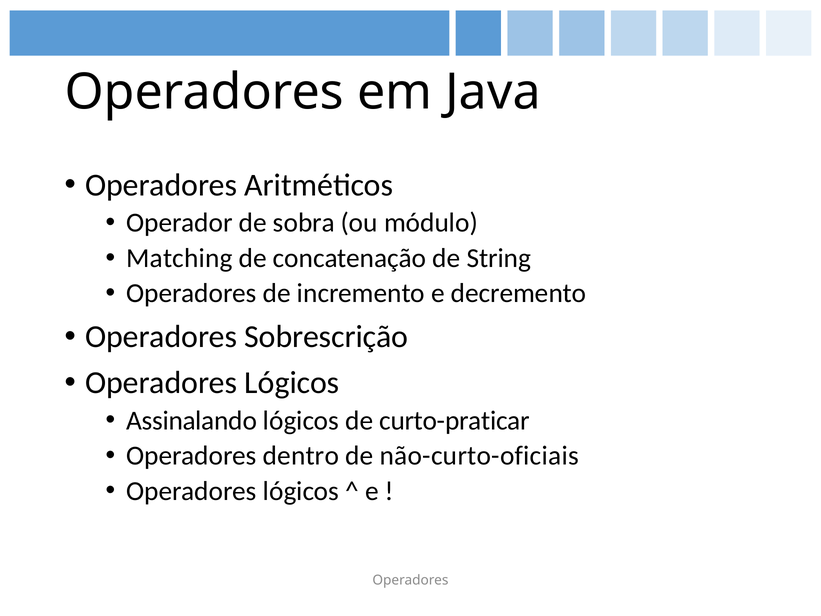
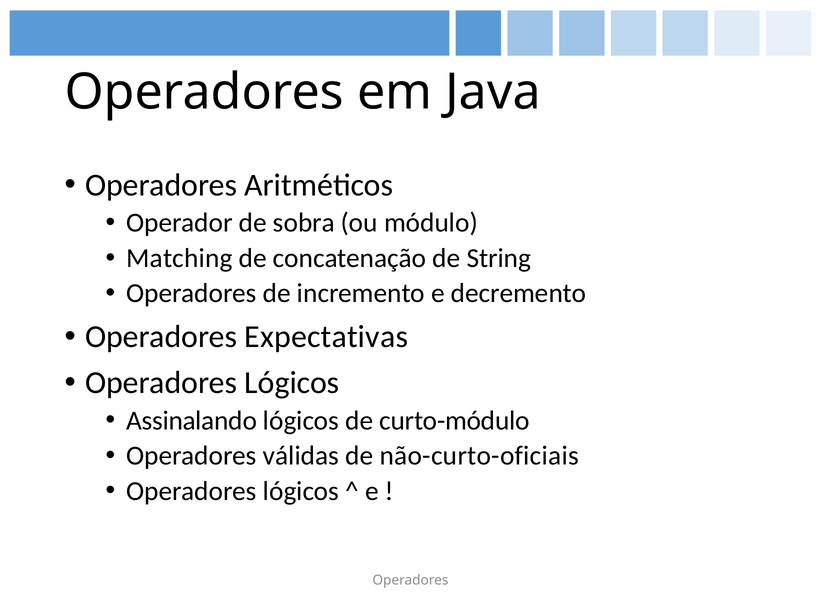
Sobrescrição: Sobrescrição -> Expectativas
curto-praticar: curto-praticar -> curto-módulo
dentro: dentro -> válidas
